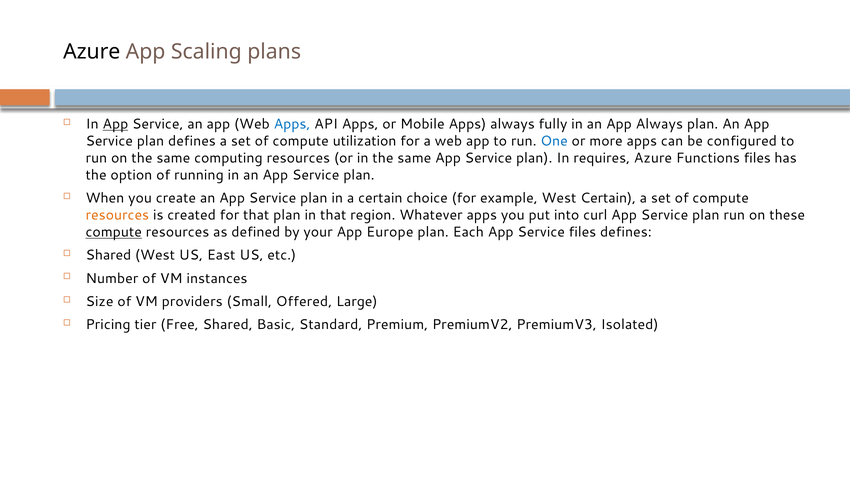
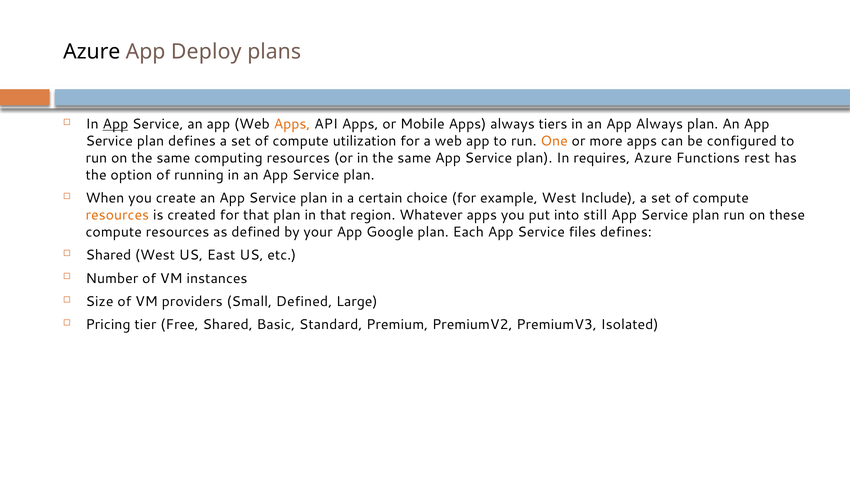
Scaling: Scaling -> Deploy
Apps at (292, 124) colour: blue -> orange
fully: fully -> tiers
One colour: blue -> orange
Functions files: files -> rest
West Certain: Certain -> Include
curl: curl -> still
compute at (114, 232) underline: present -> none
Europe: Europe -> Google
Small Offered: Offered -> Defined
